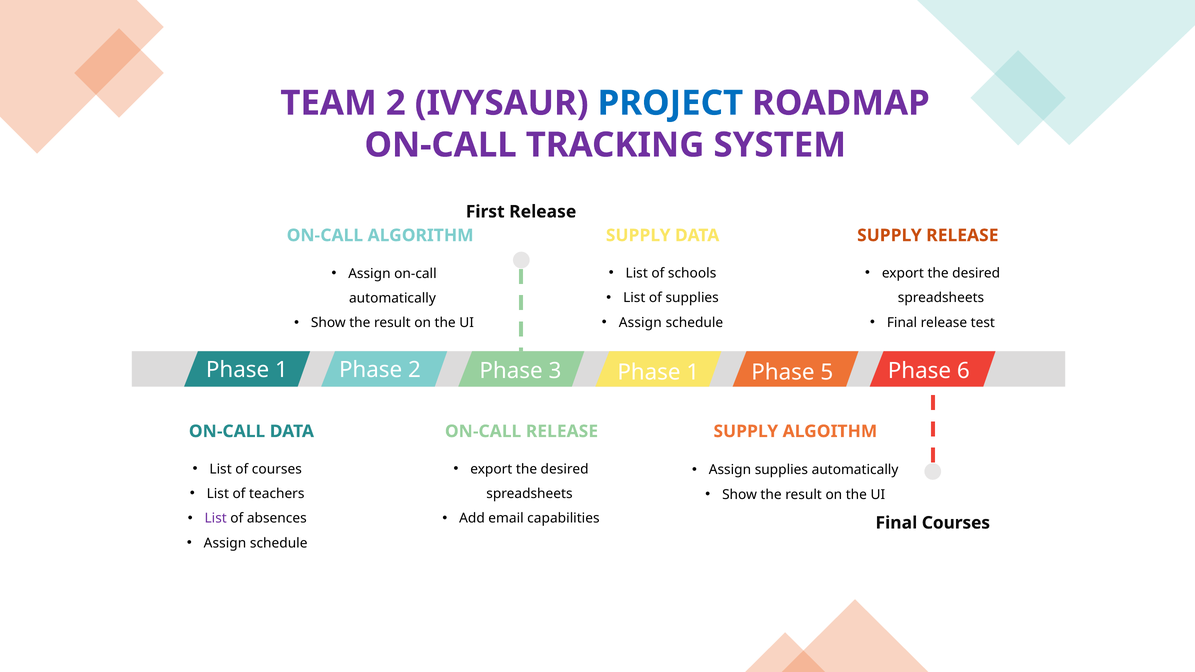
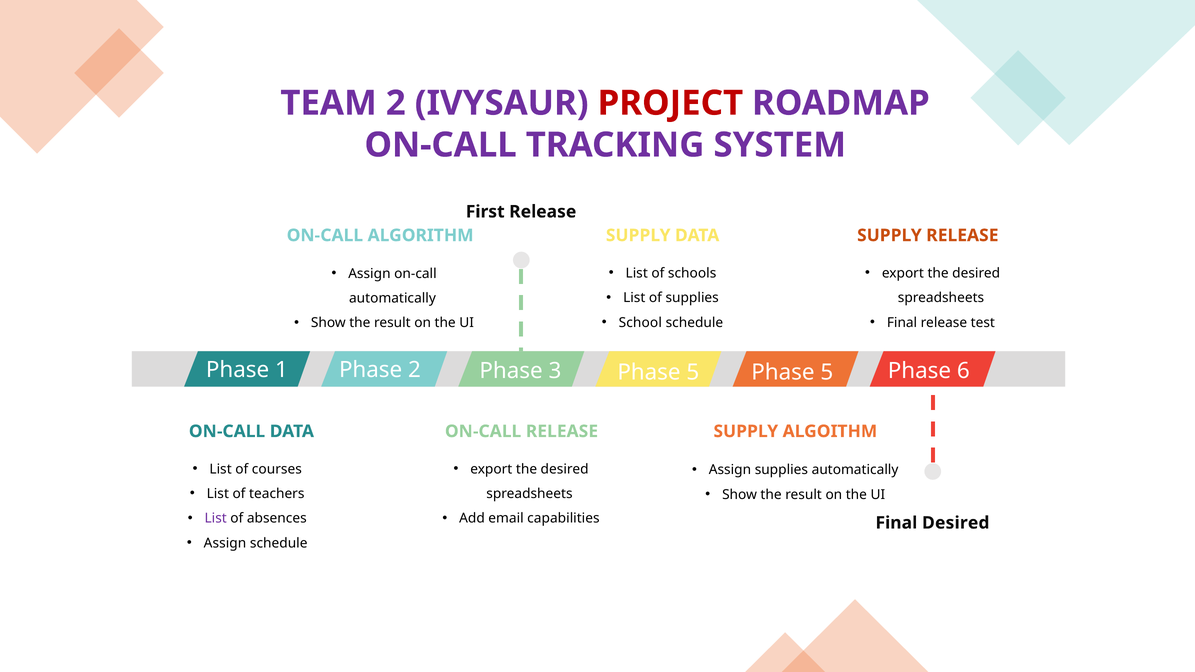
PROJECT colour: blue -> red
Assign at (640, 323): Assign -> School
3 Phase 1: 1 -> 5
Final Courses: Courses -> Desired
